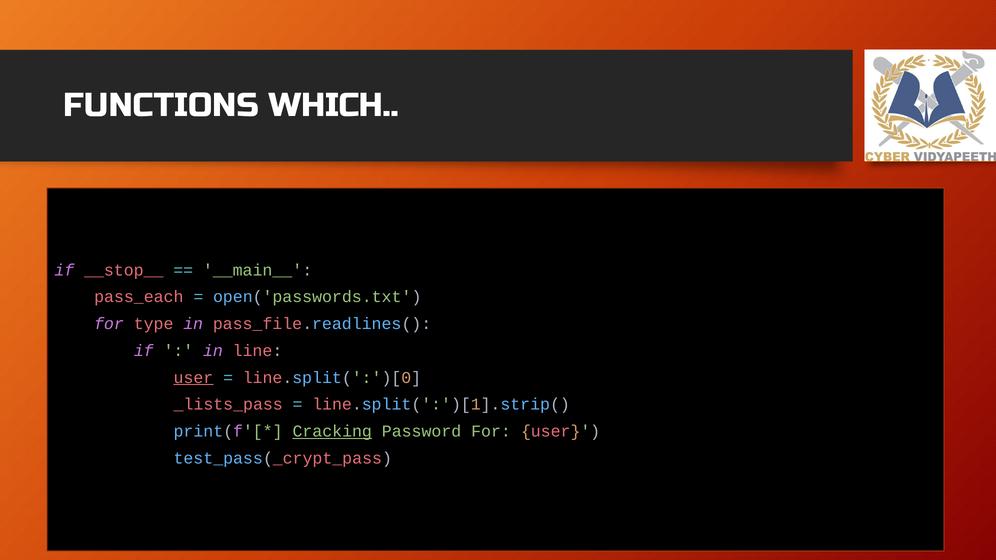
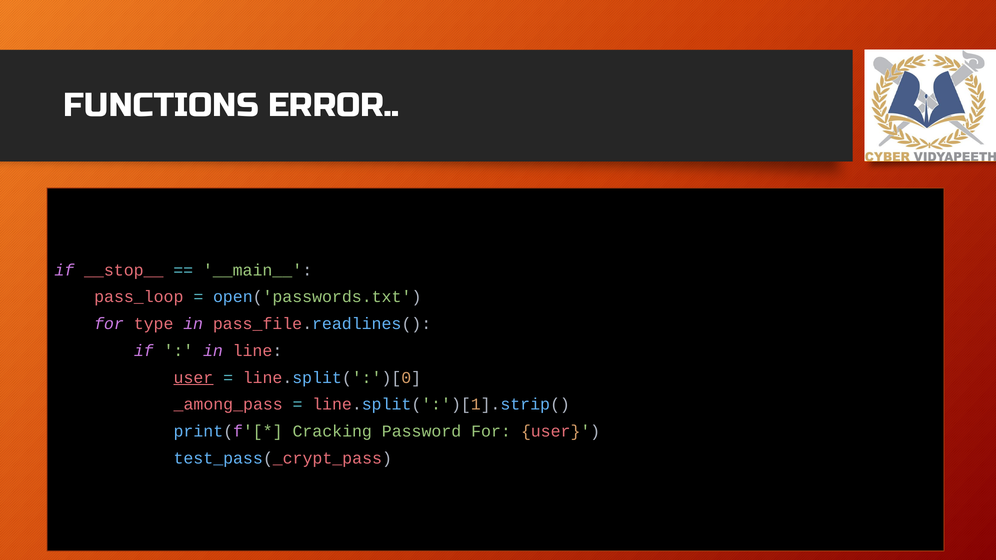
WHICH: WHICH -> ERROR
pass_each: pass_each -> pass_loop
_lists_pass: _lists_pass -> _among_pass
Cracking underline: present -> none
